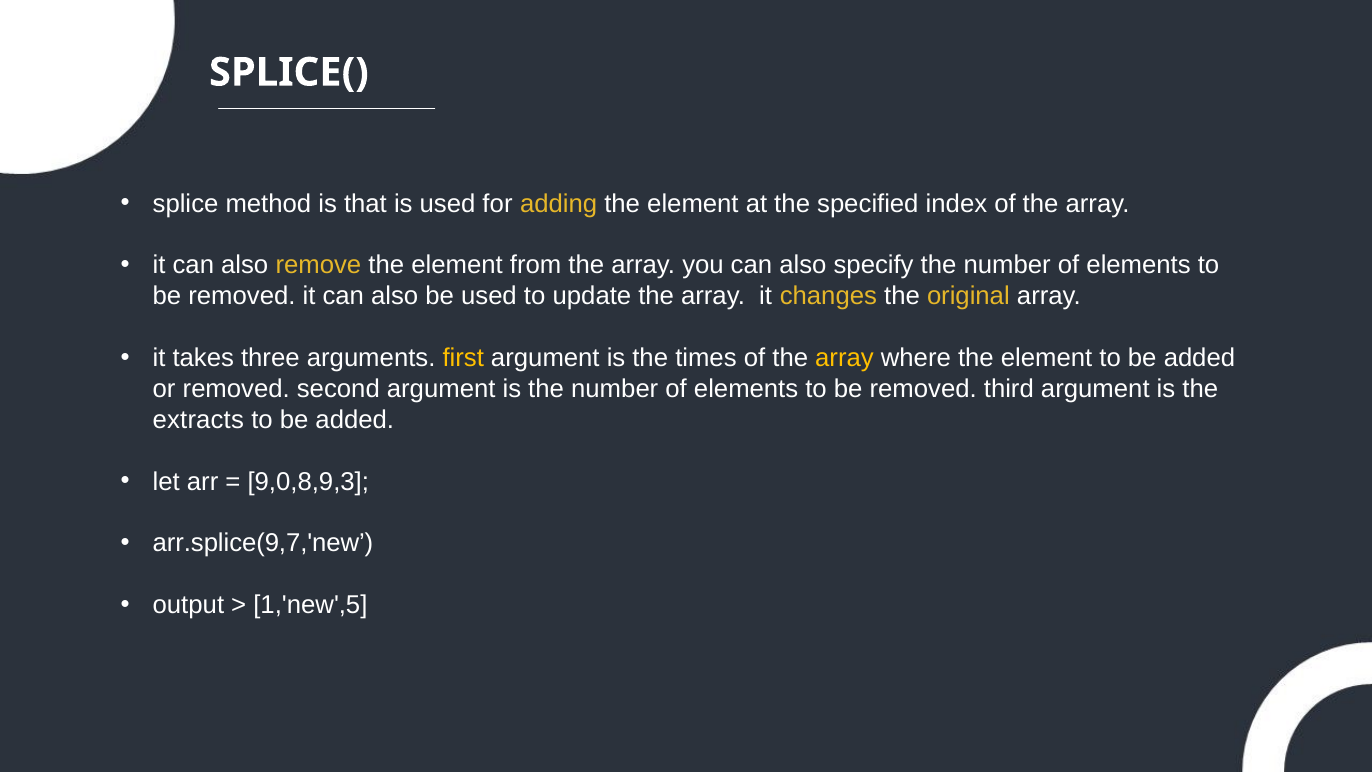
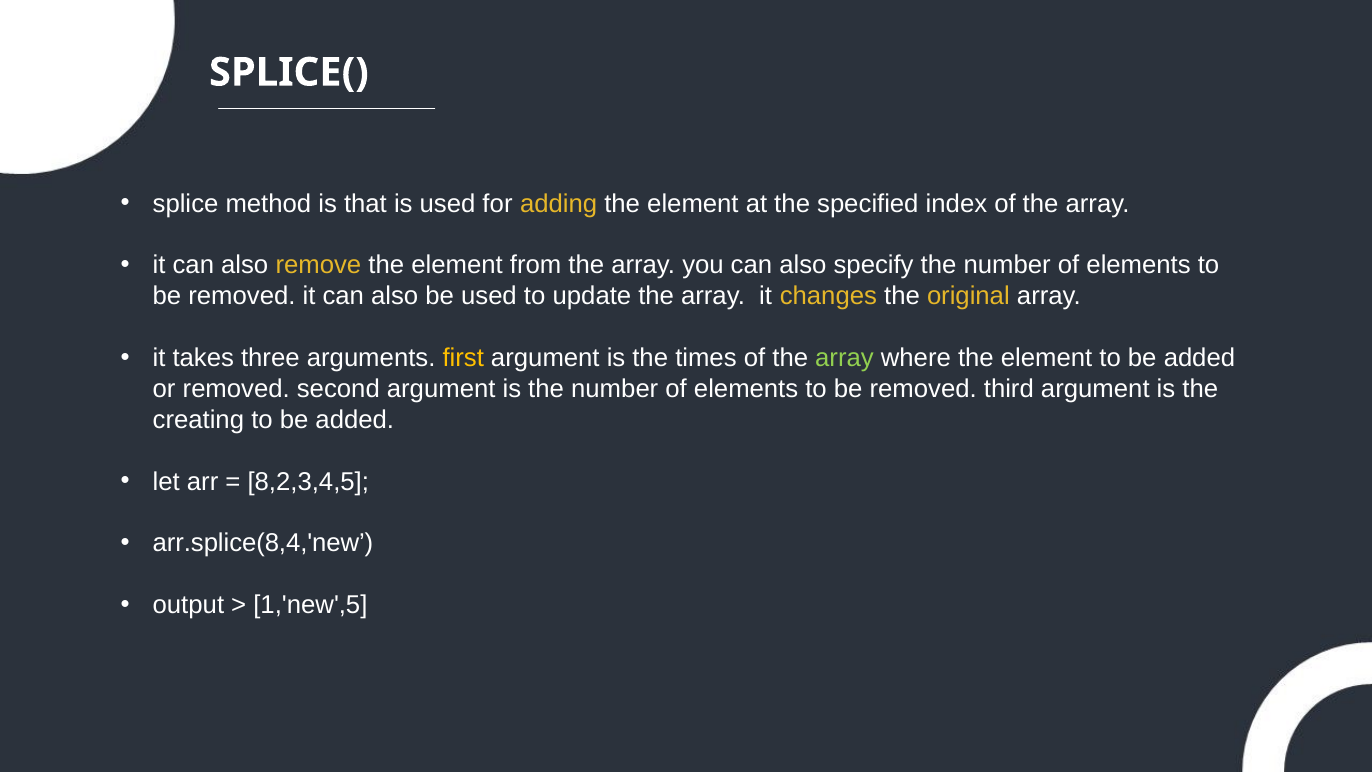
array at (844, 358) colour: yellow -> light green
extracts: extracts -> creating
9,0,8,9,3: 9,0,8,9,3 -> 8,2,3,4,5
arr.splice(9,7,'new: arr.splice(9,7,'new -> arr.splice(8,4,'new
